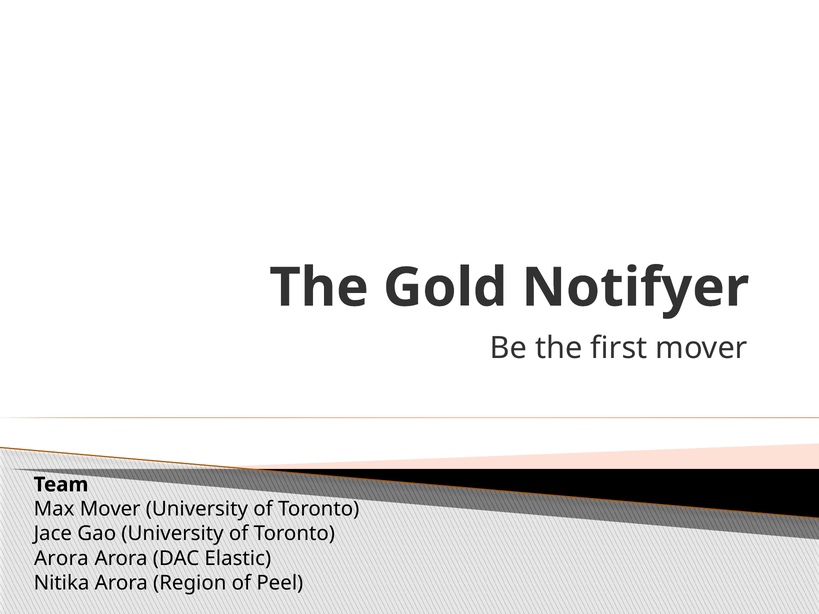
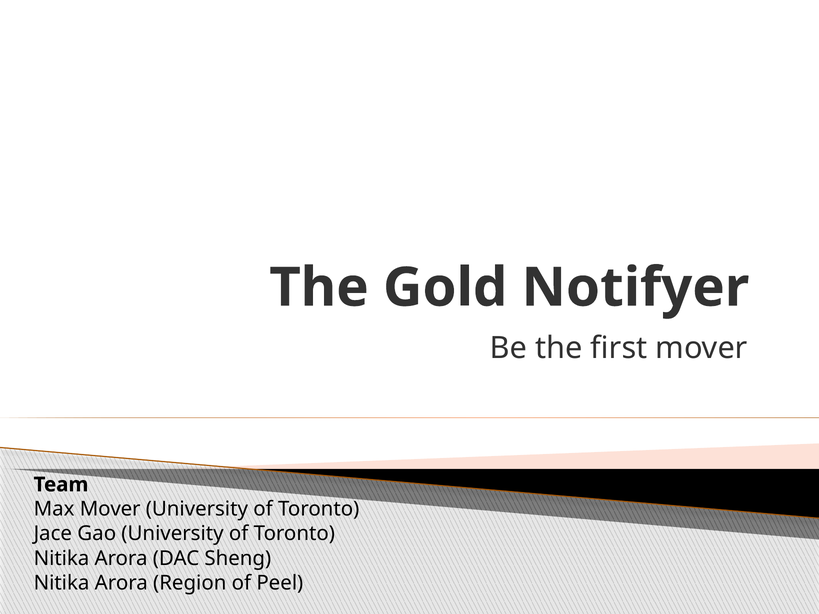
Arora at (61, 559): Arora -> Nitika
Elastic: Elastic -> Sheng
